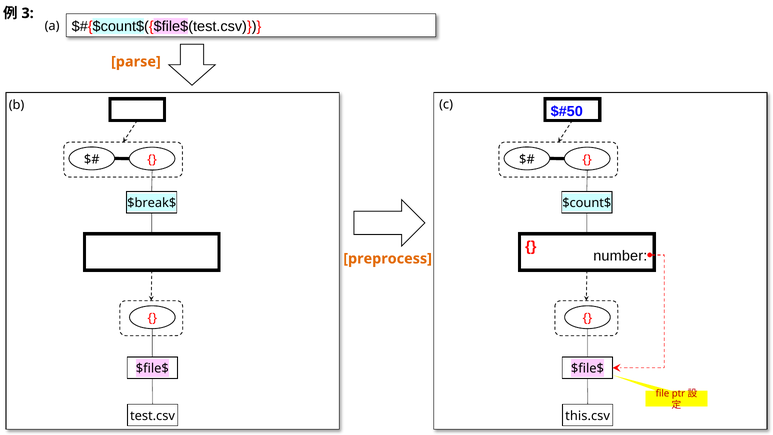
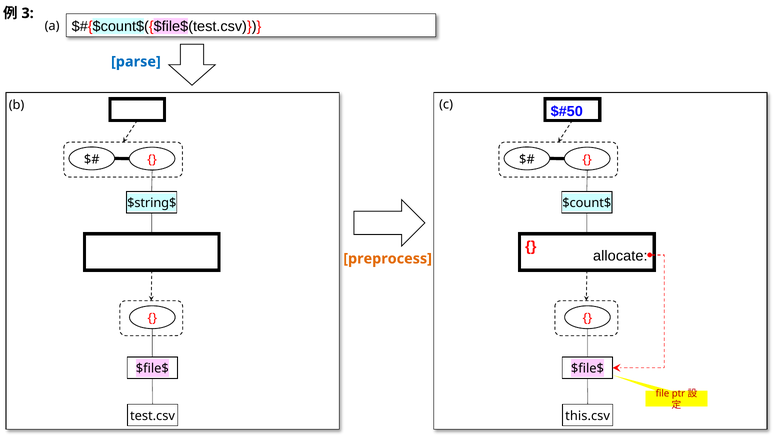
parse colour: orange -> blue
$break$: $break$ -> $string$
number: number -> allocate
